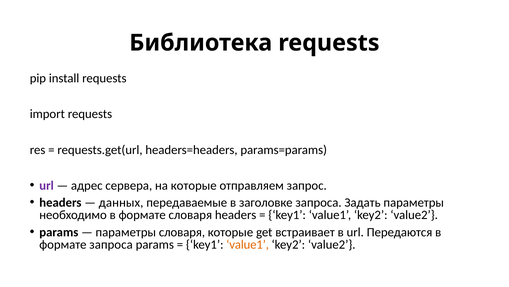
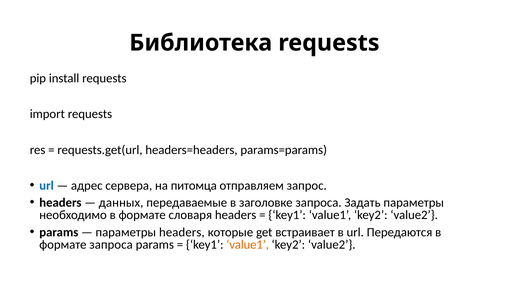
url at (47, 185) colour: purple -> blue
на которые: которые -> питомца
параметры словаря: словаря -> headers
